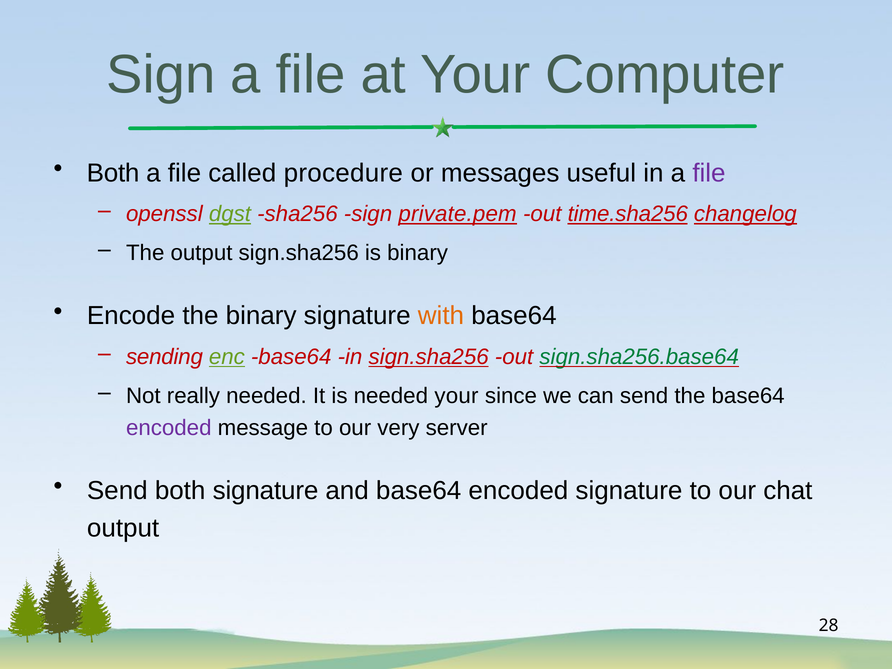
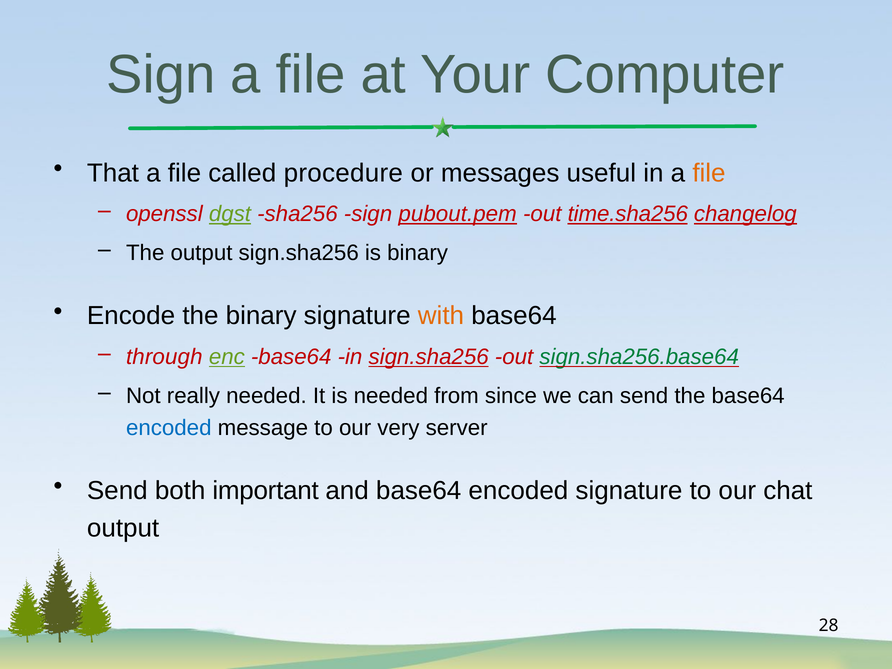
Both at (113, 173): Both -> That
file at (709, 173) colour: purple -> orange
private.pem: private.pem -> pubout.pem
sending: sending -> through
needed your: your -> from
encoded at (169, 428) colour: purple -> blue
both signature: signature -> important
